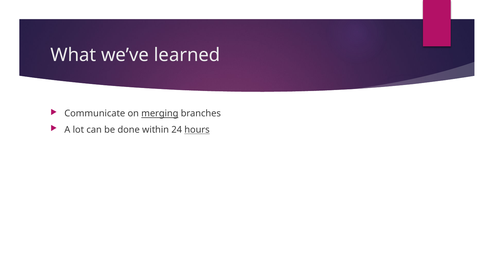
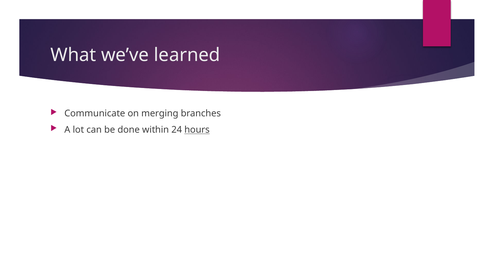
merging underline: present -> none
